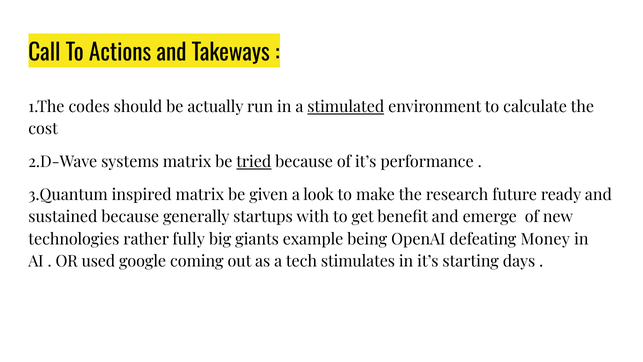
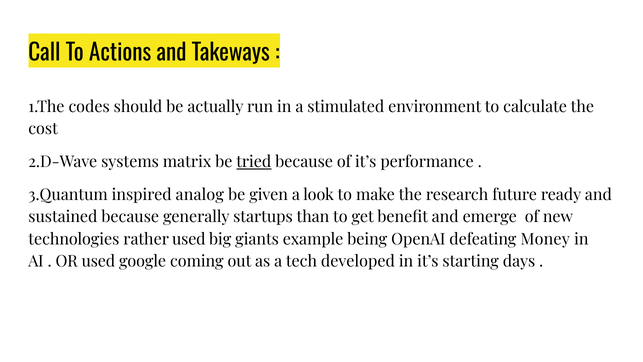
stimulated underline: present -> none
inspired matrix: matrix -> analog
with: with -> than
rather fully: fully -> used
stimulates: stimulates -> developed
